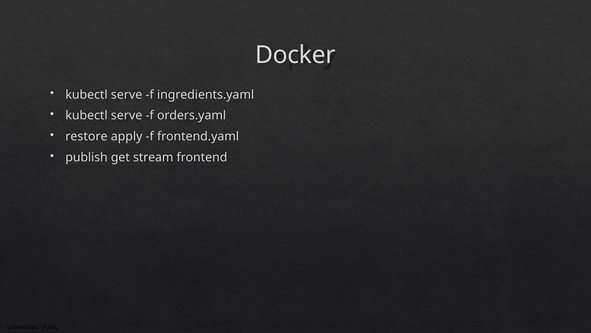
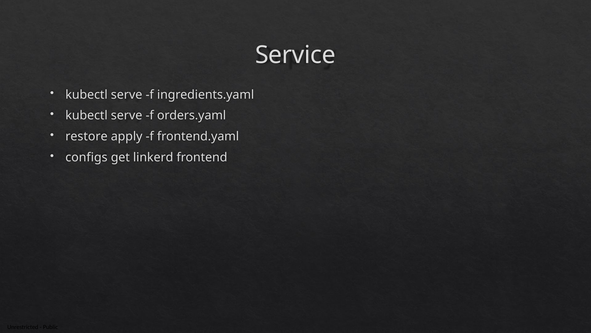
Docker: Docker -> Service
publish: publish -> configs
stream: stream -> linkerd
